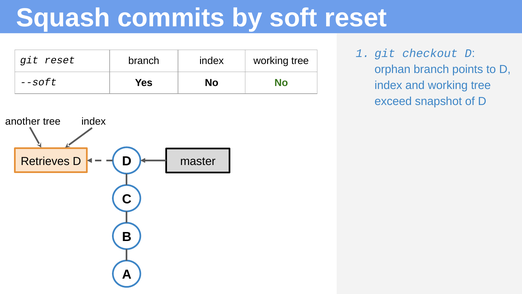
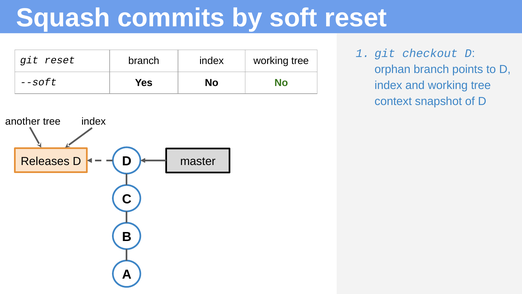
exceed: exceed -> context
Retrieves: Retrieves -> Releases
